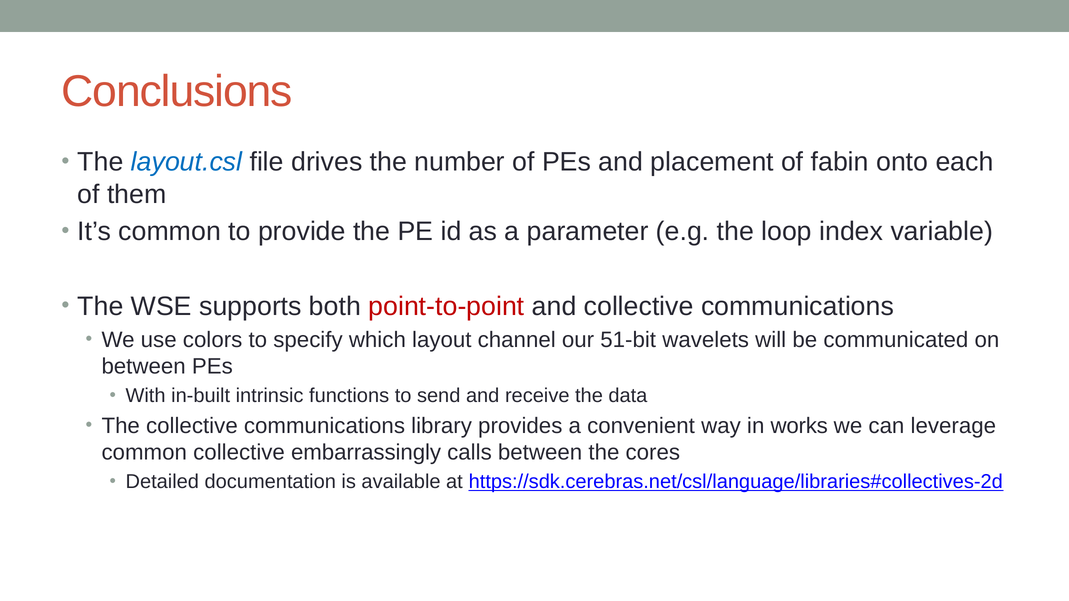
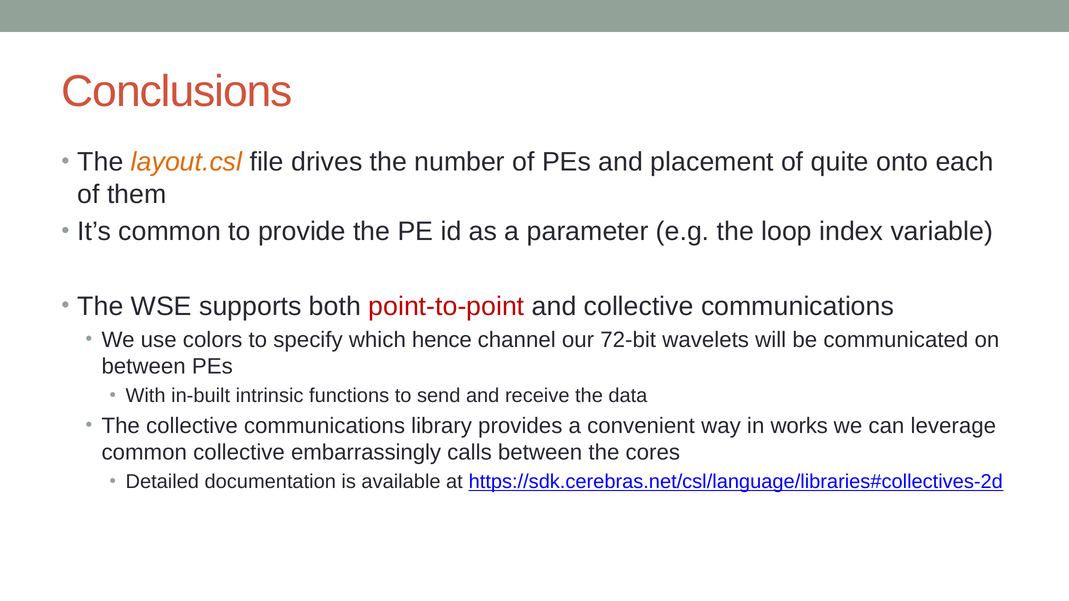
layout.csl colour: blue -> orange
fabin: fabin -> quite
layout: layout -> hence
51-bit: 51-bit -> 72-bit
